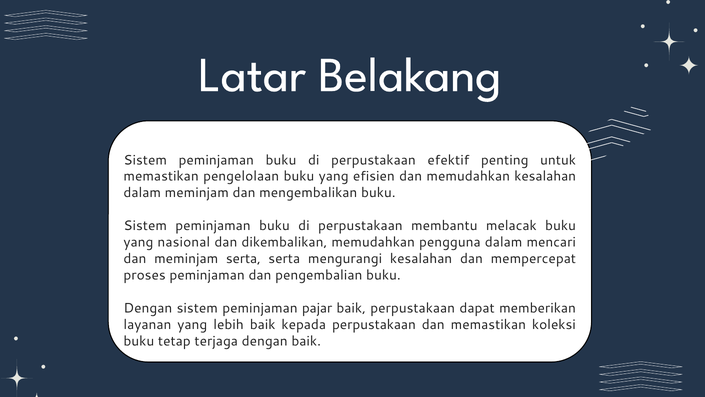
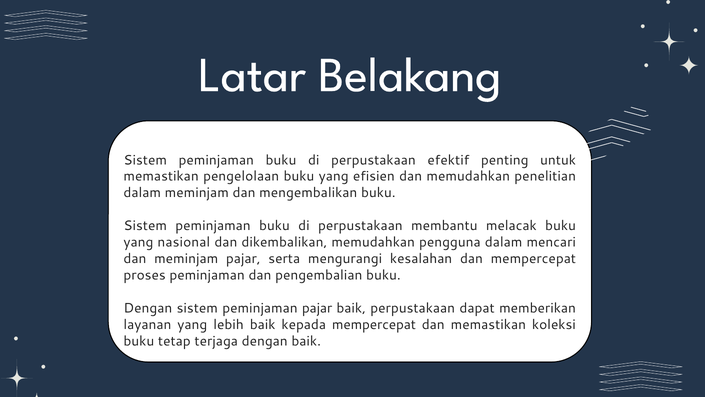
memudahkan kesalahan: kesalahan -> penelitian
meminjam serta: serta -> pajar
kepada perpustakaan: perpustakaan -> mempercepat
